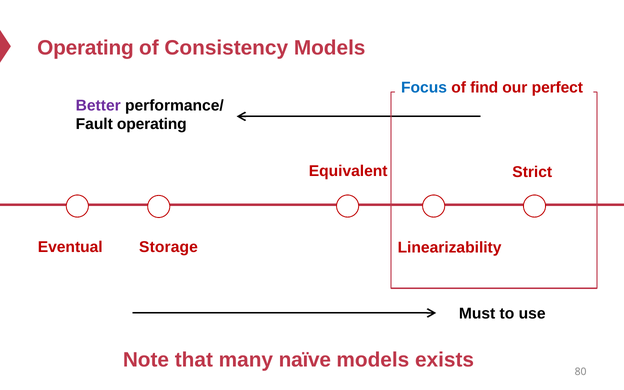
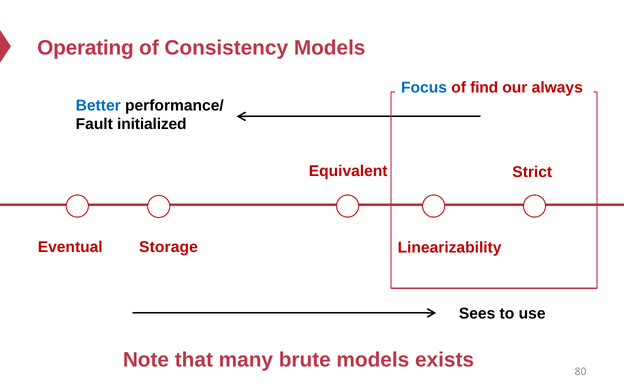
perfect: perfect -> always
Better colour: purple -> blue
Fault operating: operating -> initialized
Must: Must -> Sees
naïve: naïve -> brute
